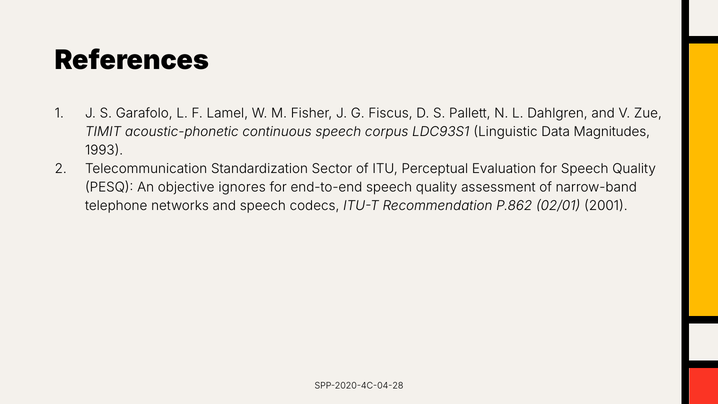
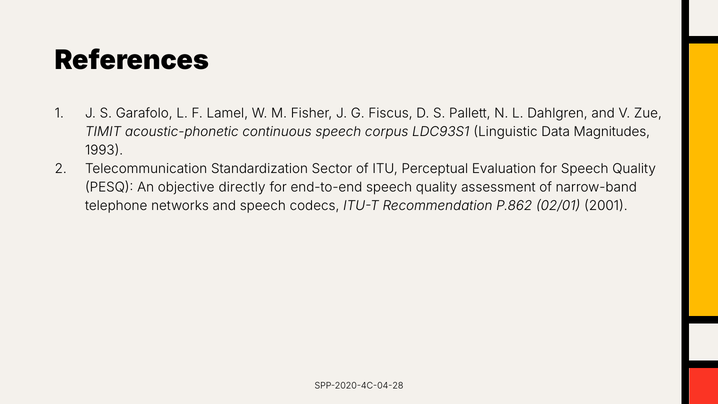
ignores: ignores -> directly
